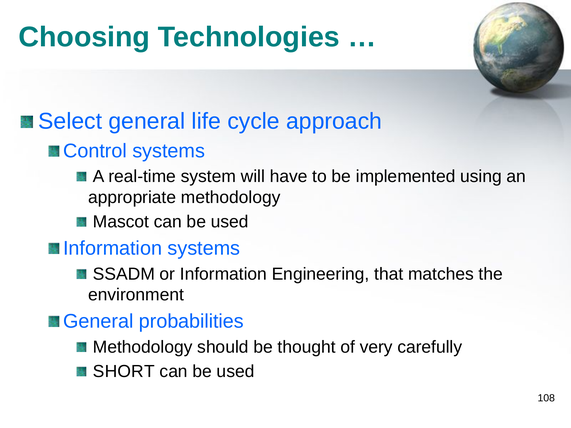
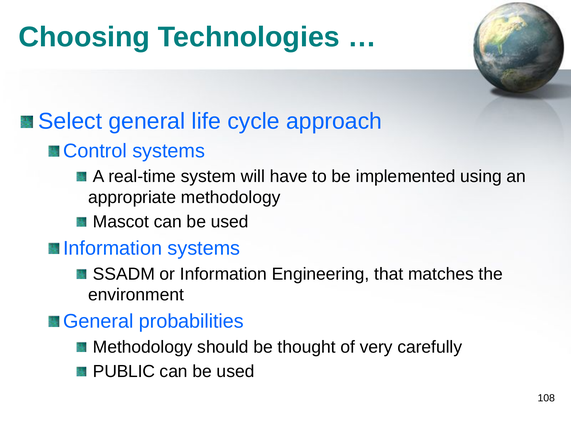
SHORT: SHORT -> PUBLIC
